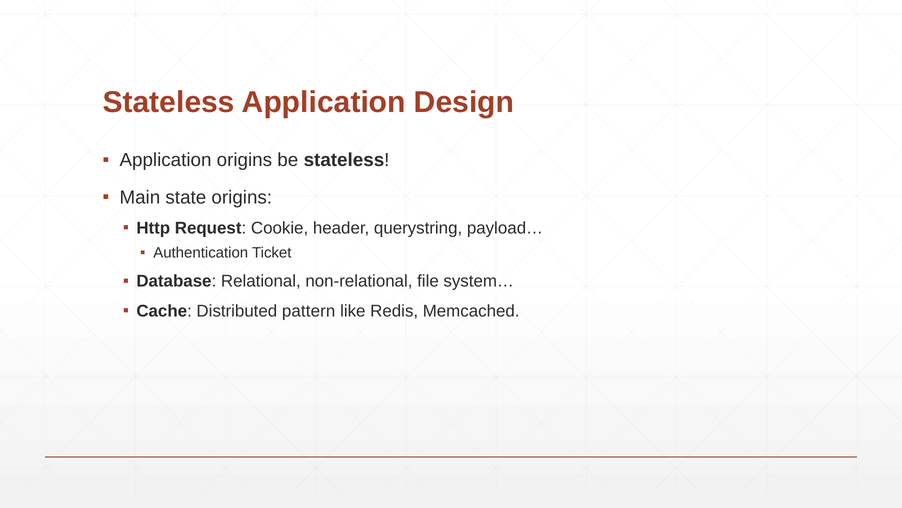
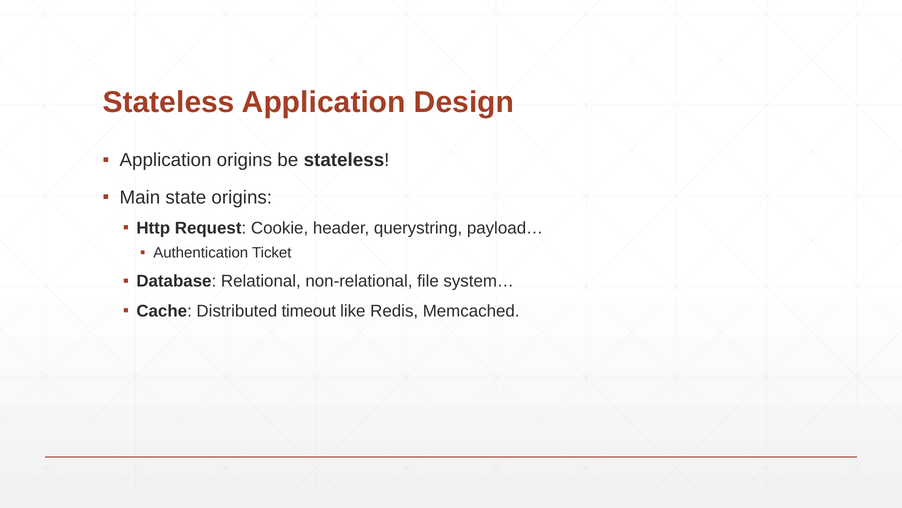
pattern: pattern -> timeout
